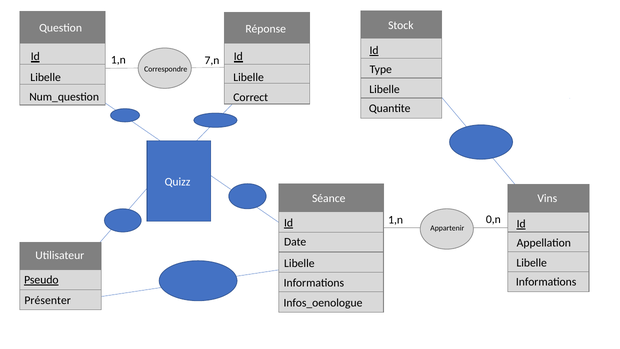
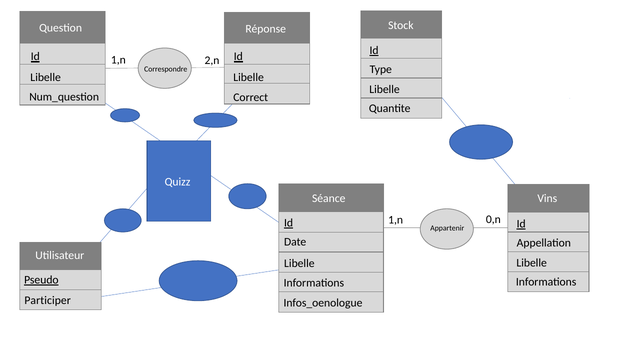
7,n: 7,n -> 2,n
Présenter: Présenter -> Participer
